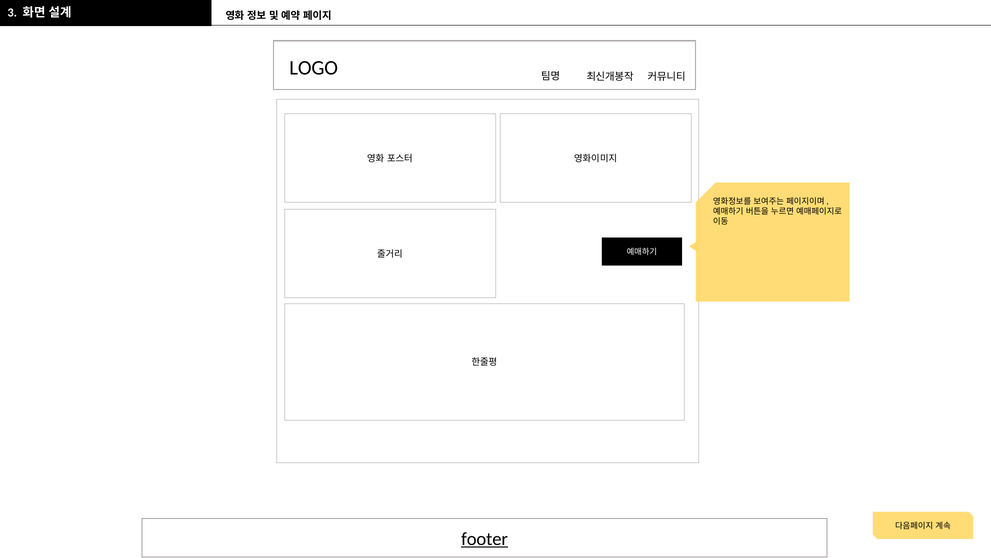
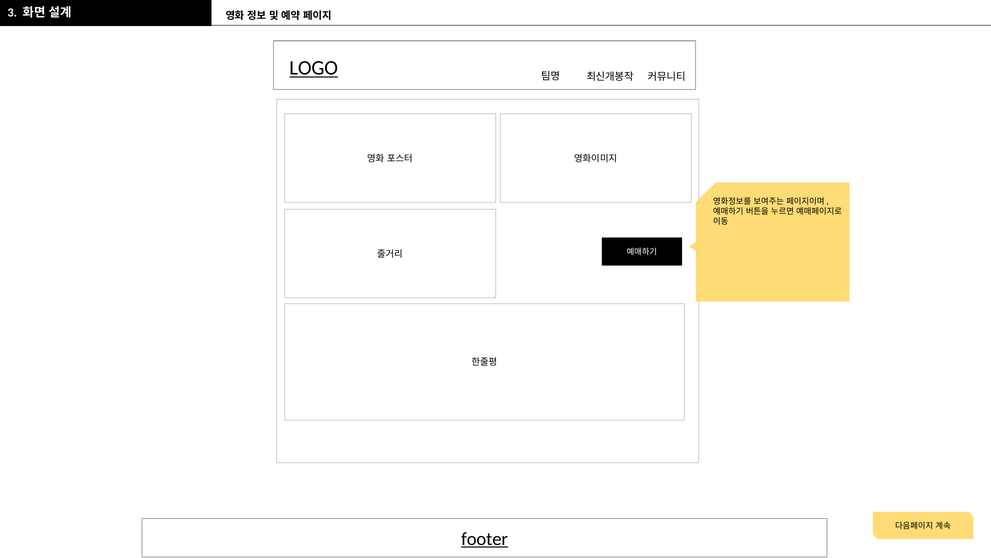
LOGO underline: none -> present
